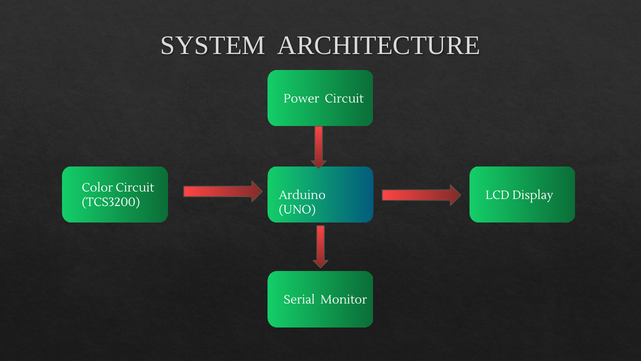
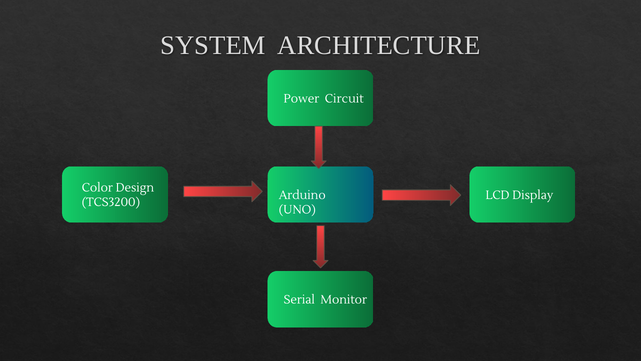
Color Circuit: Circuit -> Design
